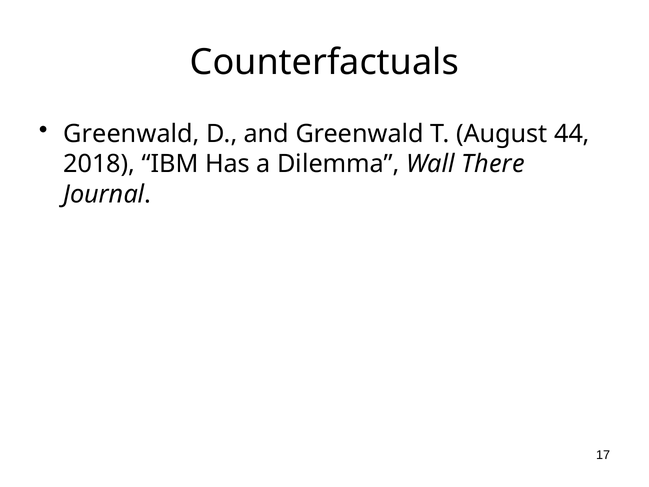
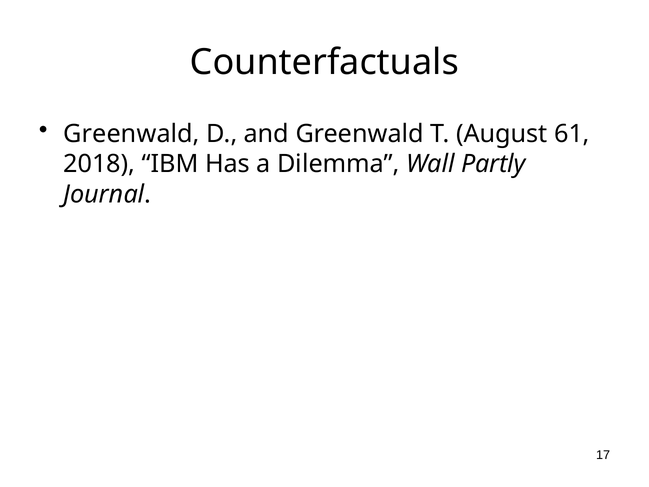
44: 44 -> 61
There: There -> Partly
